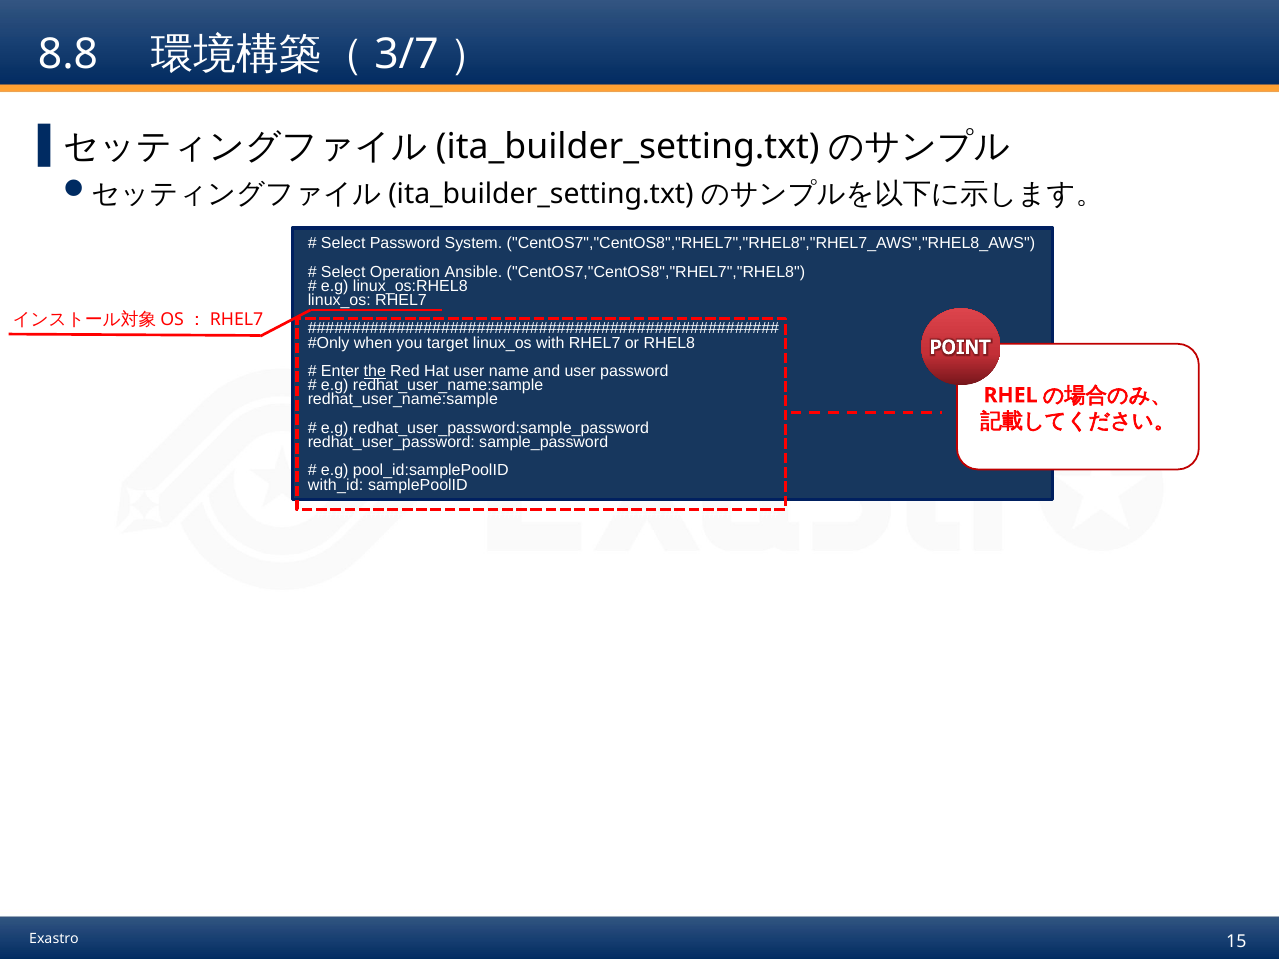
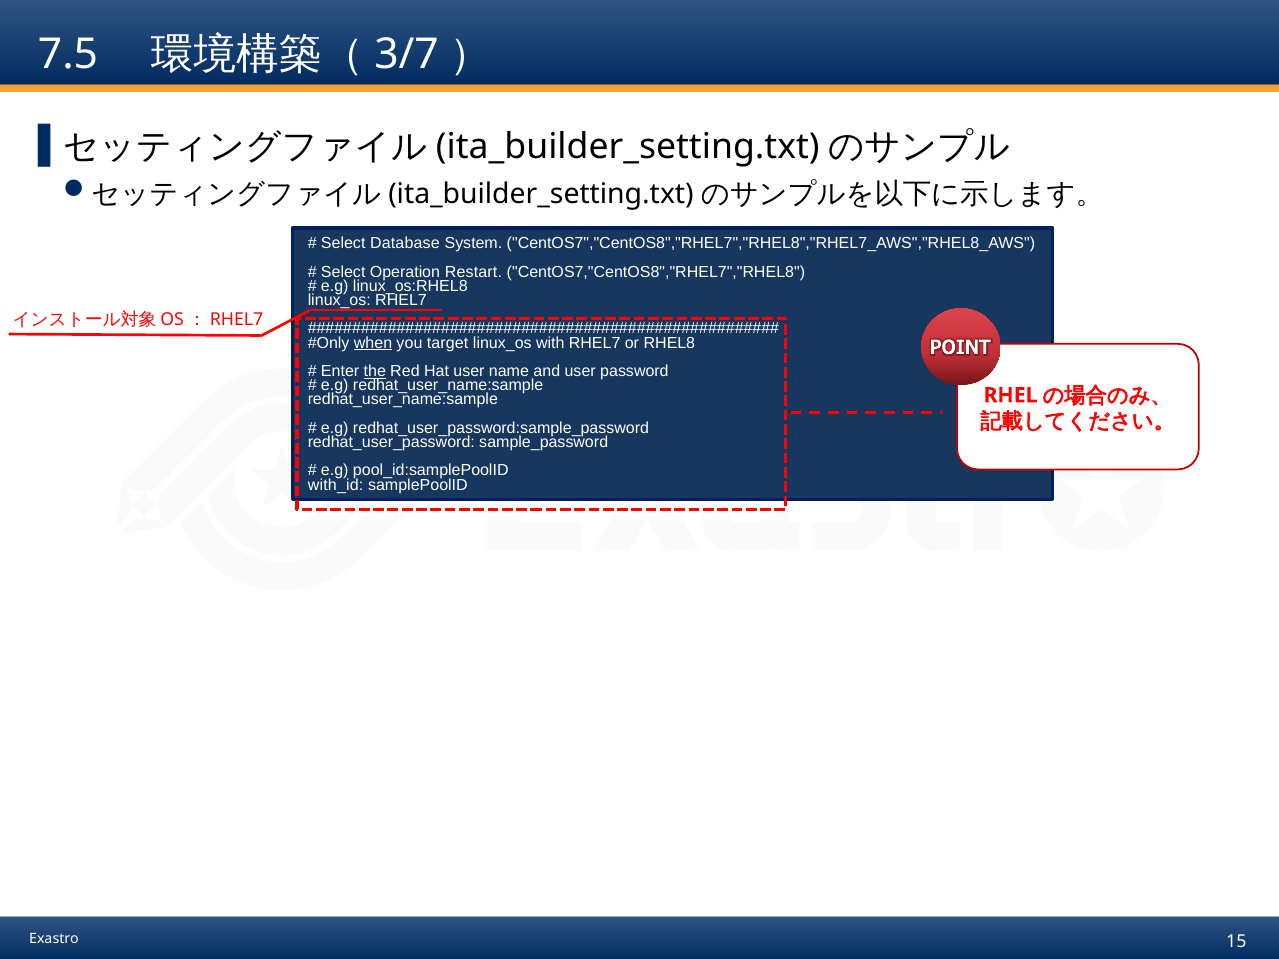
8.8: 8.8 -> 7.5
Select Password: Password -> Database
Ansible: Ansible -> Restart
when underline: none -> present
